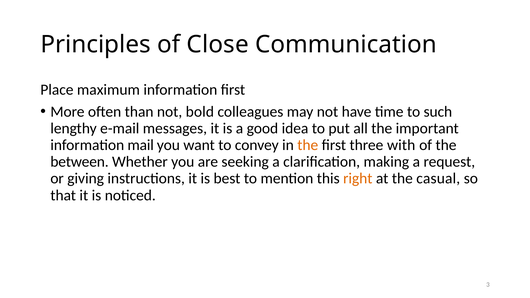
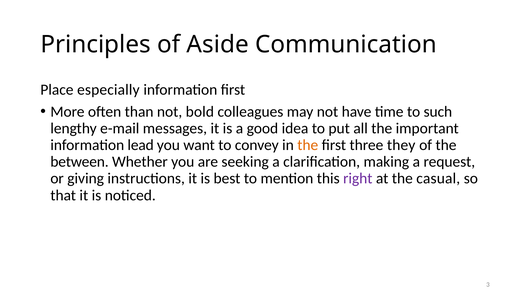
Close: Close -> Aside
maximum: maximum -> especially
information mail: mail -> lead
with: with -> they
right colour: orange -> purple
